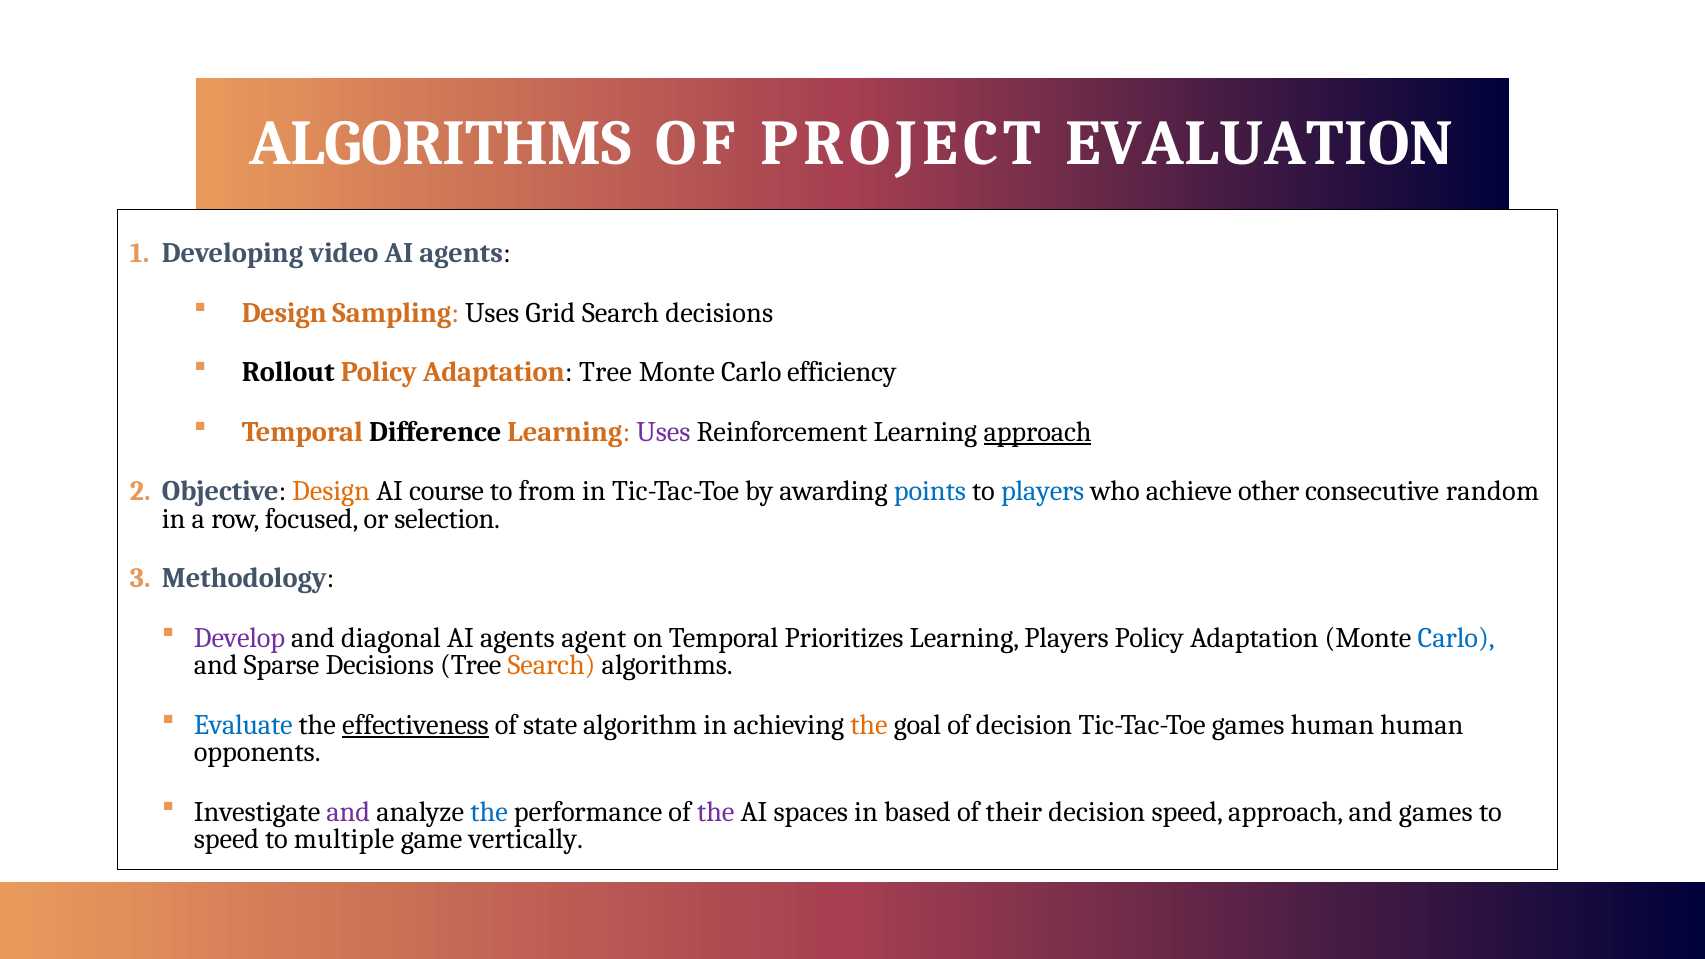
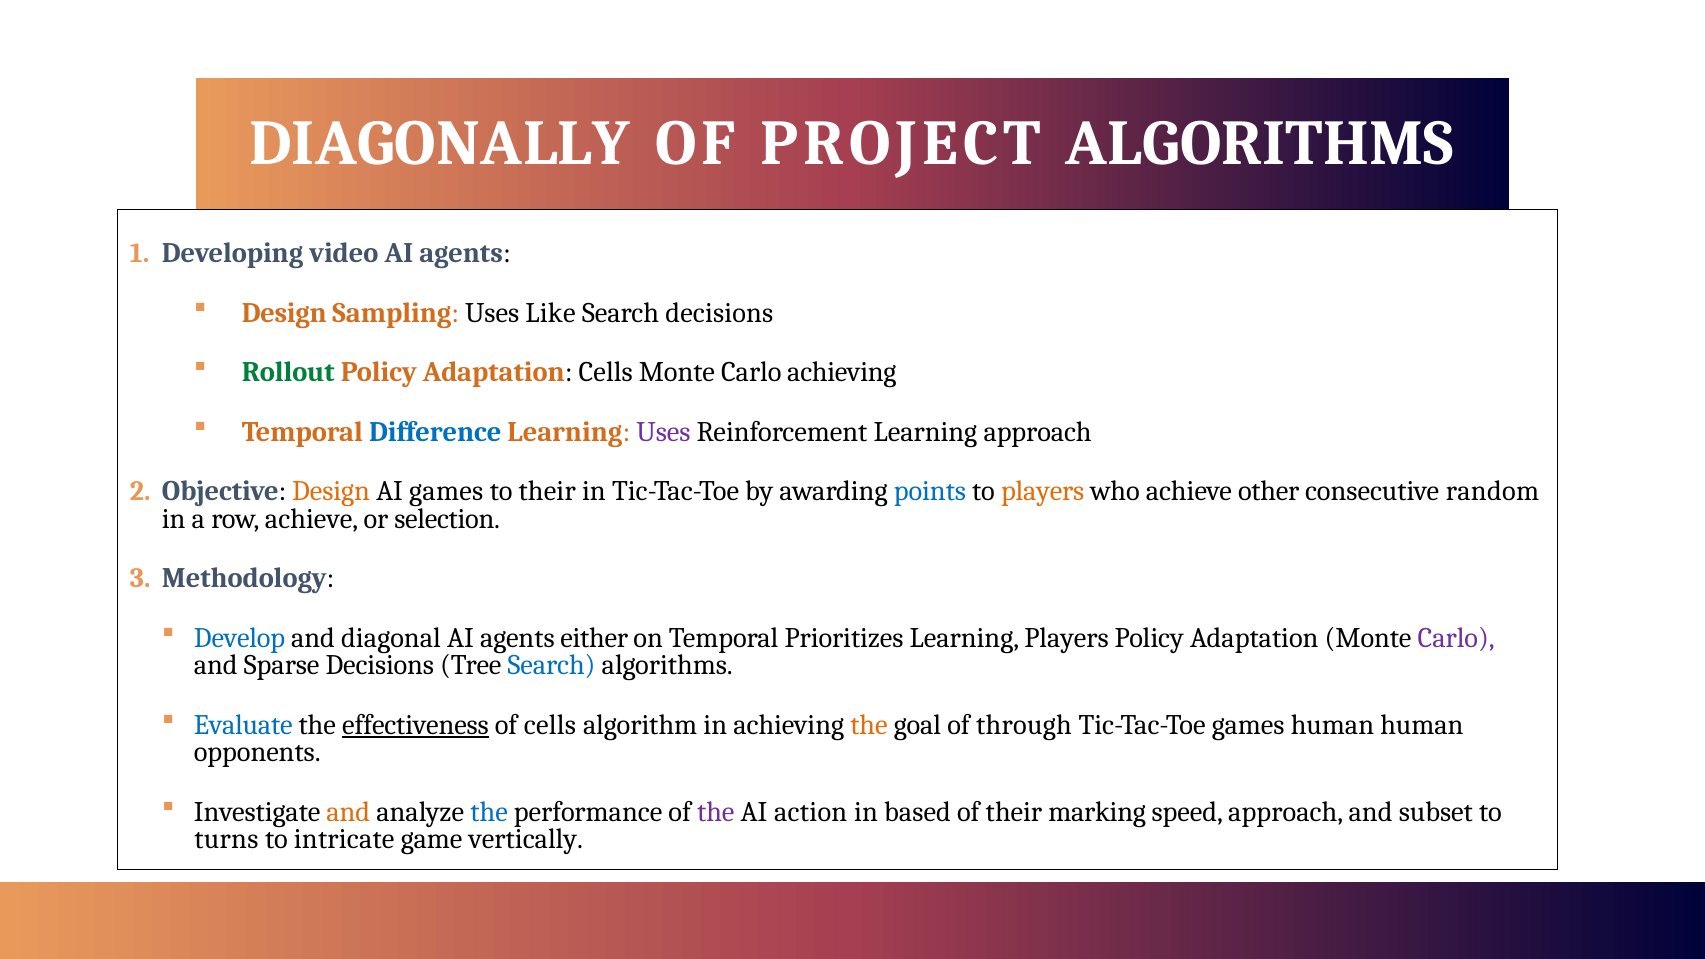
ALGORITHMS at (440, 143): ALGORITHMS -> DIAGONALLY
PROJECT EVALUATION: EVALUATION -> ALGORITHMS
Grid: Grid -> Like
Rollout colour: black -> green
Adaptation Tree: Tree -> Cells
Carlo efficiency: efficiency -> achieving
Difference colour: black -> blue
approach at (1038, 432) underline: present -> none
AI course: course -> games
to from: from -> their
players at (1043, 491) colour: blue -> orange
row focused: focused -> achieve
Develop colour: purple -> blue
agent: agent -> either
Carlo at (1456, 638) colour: blue -> purple
Search at (552, 665) colour: orange -> blue
of state: state -> cells
of decision: decision -> through
and at (348, 812) colour: purple -> orange
spaces: spaces -> action
their decision: decision -> marking
and games: games -> subset
speed at (227, 840): speed -> turns
multiple: multiple -> intricate
